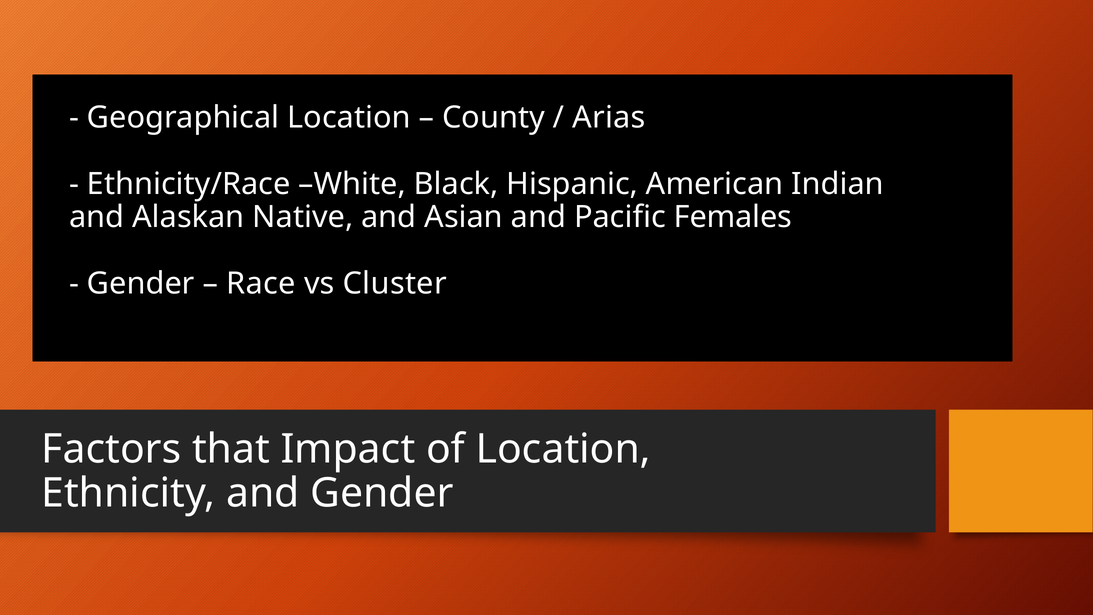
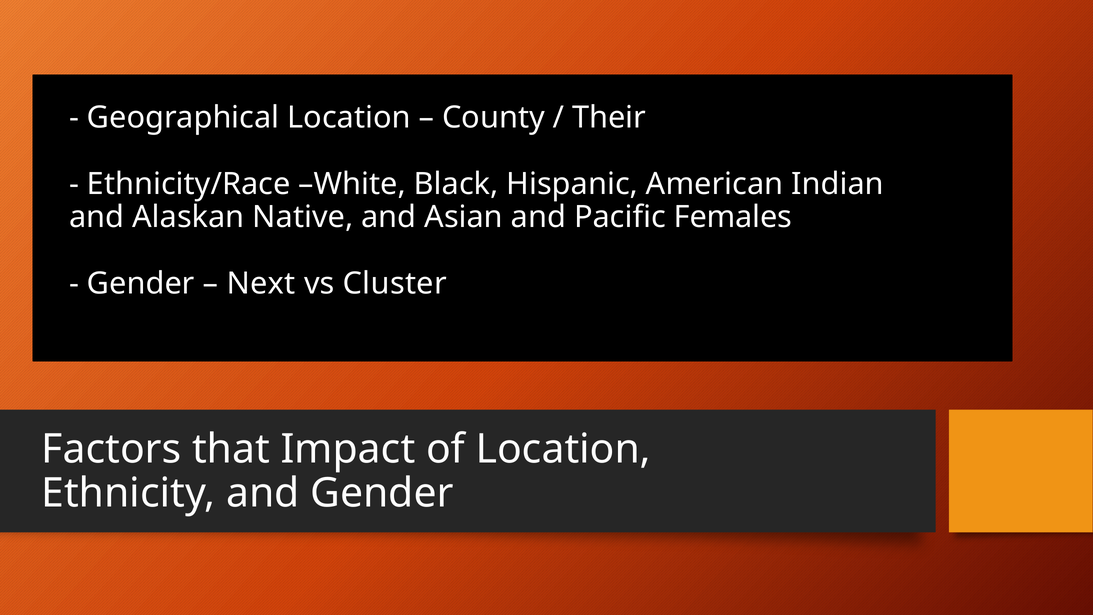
Arias: Arias -> Their
Race: Race -> Next
